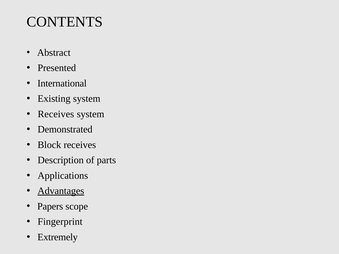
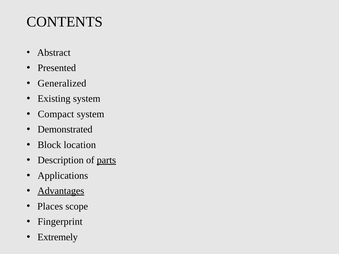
International: International -> Generalized
Receives at (56, 114): Receives -> Compact
Block receives: receives -> location
parts underline: none -> present
Papers: Papers -> Places
